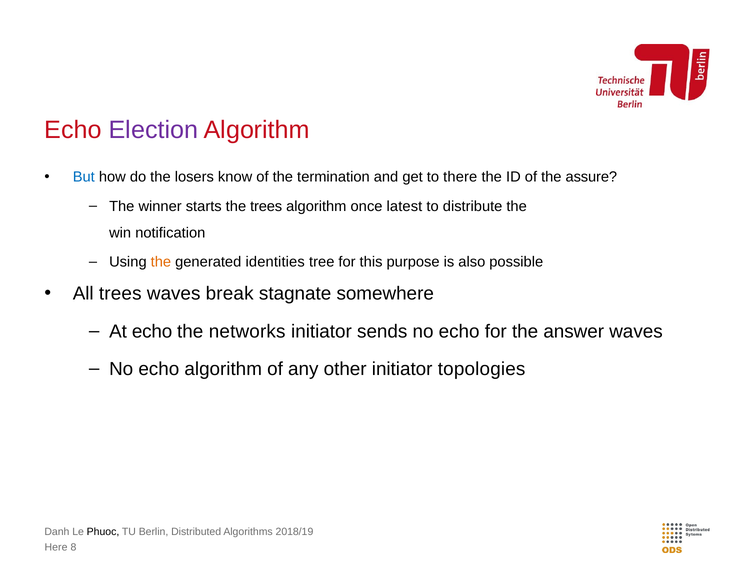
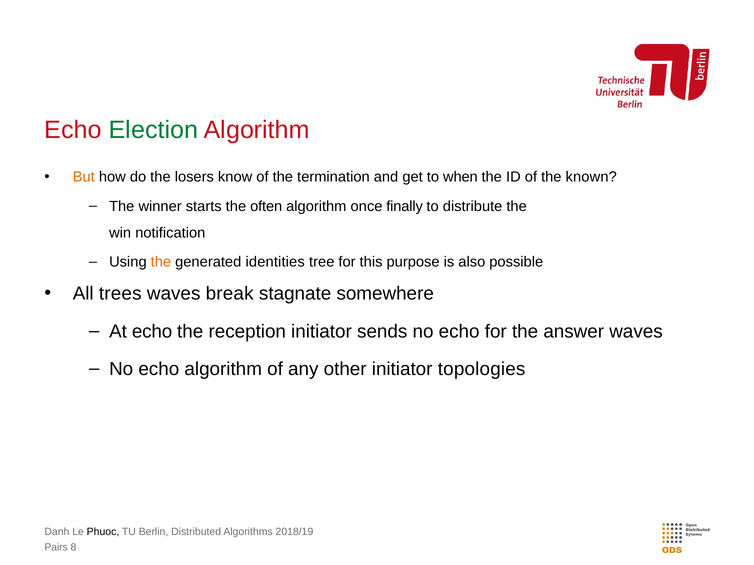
Election colour: purple -> green
But colour: blue -> orange
there: there -> when
assure: assure -> known
the trees: trees -> often
latest: latest -> finally
networks: networks -> reception
Here: Here -> Pairs
